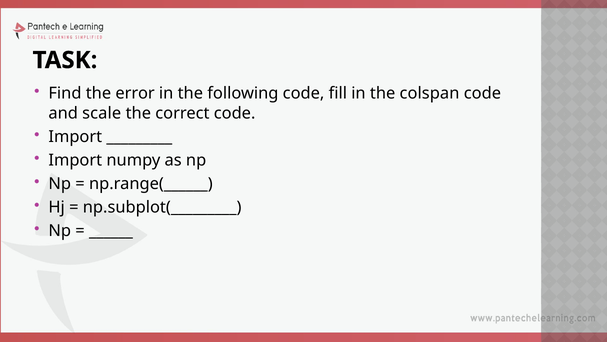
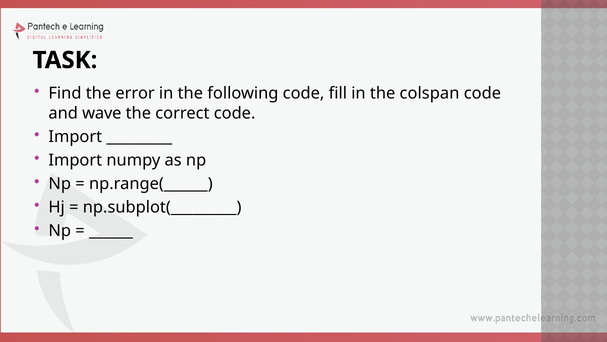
scale: scale -> wave
